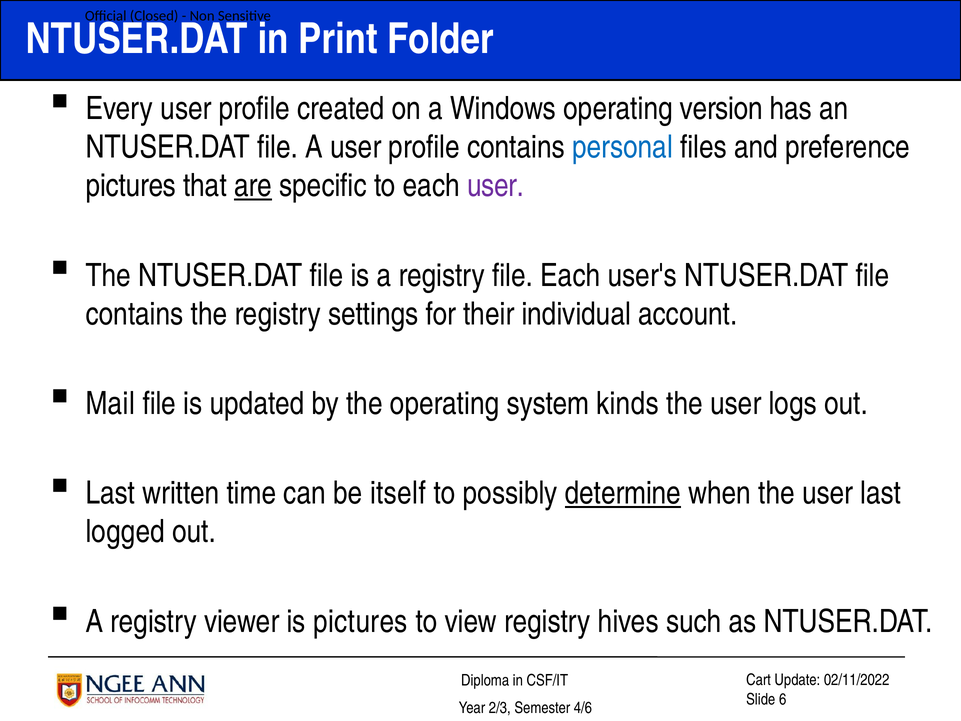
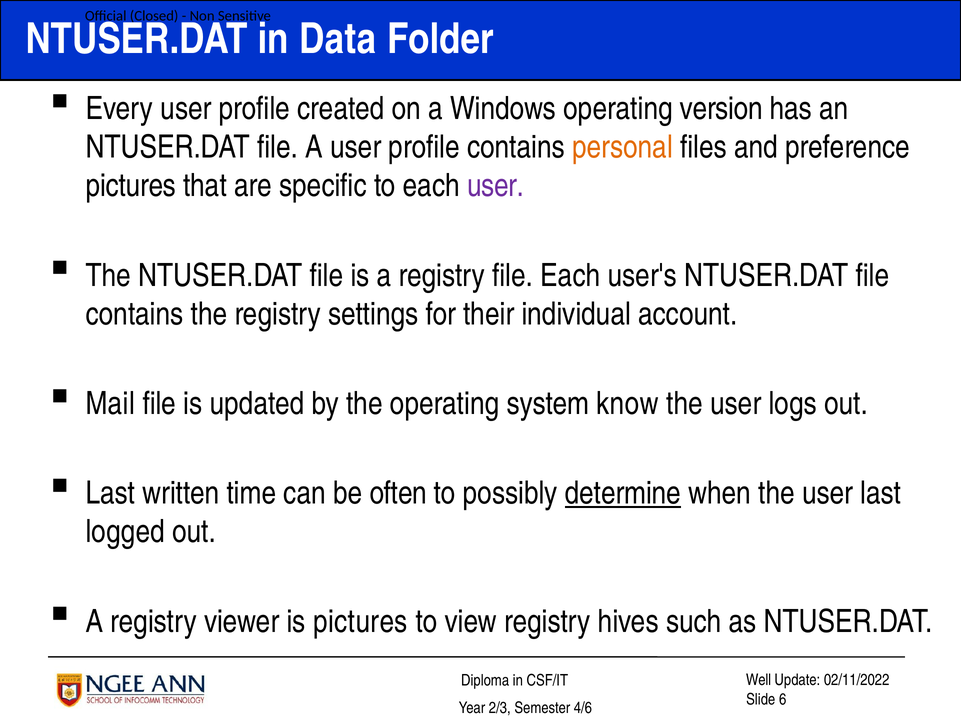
Print: Print -> Data
personal colour: blue -> orange
are underline: present -> none
kinds: kinds -> know
itself: itself -> often
Cart: Cart -> Well
